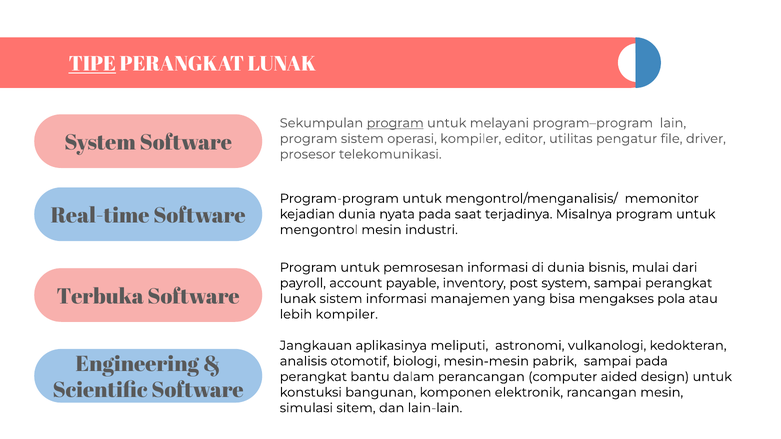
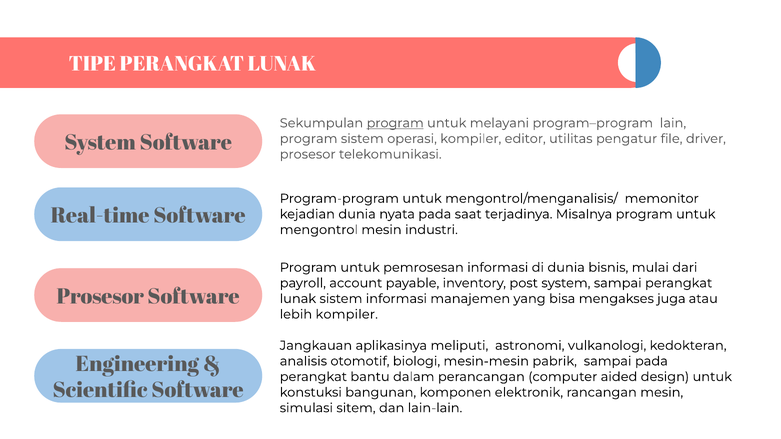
TIPE underline: present -> none
Terbuka at (100, 297): Terbuka -> Prosesor
pola: pola -> juga
